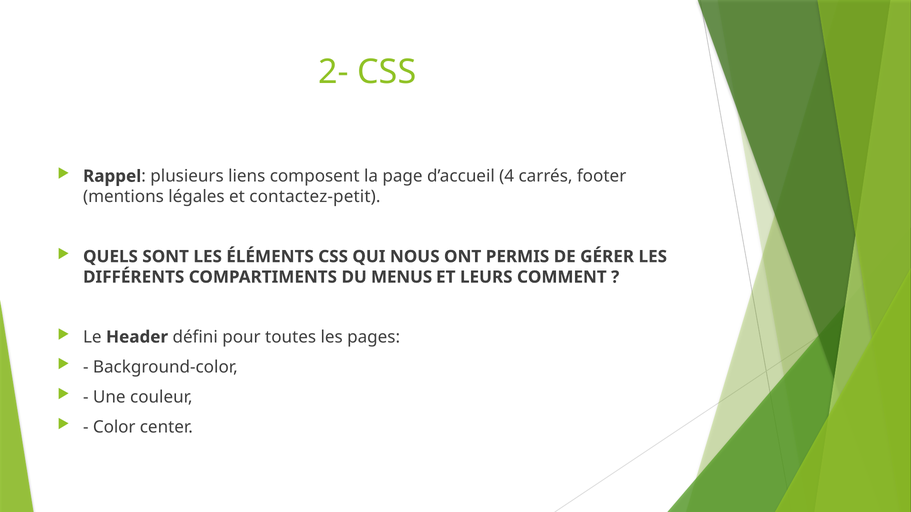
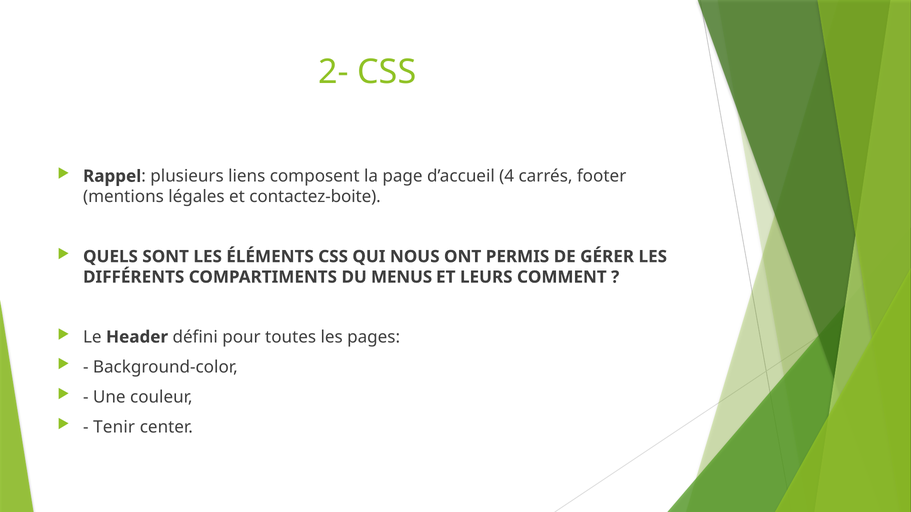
contactez-petit: contactez-petit -> contactez-boite
Color: Color -> Tenir
